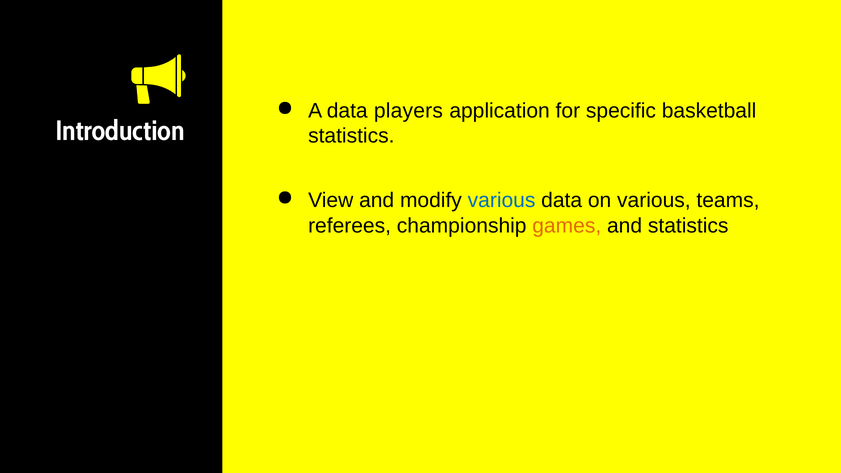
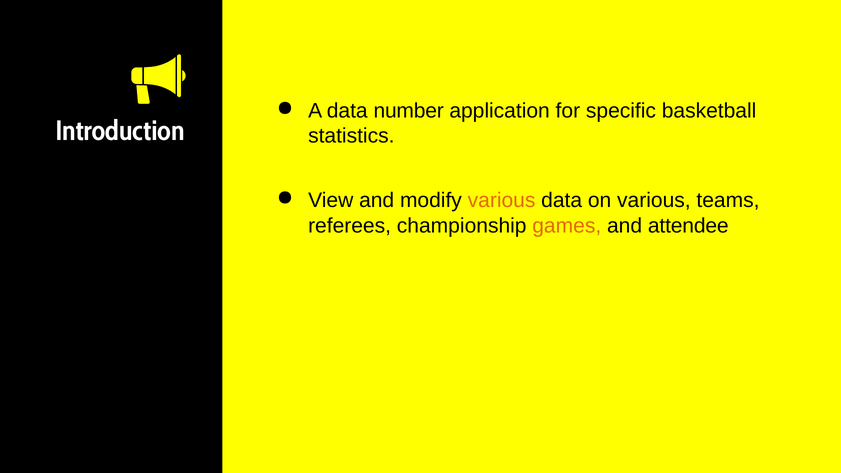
players: players -> number
various at (502, 200) colour: blue -> orange
and statistics: statistics -> attendee
